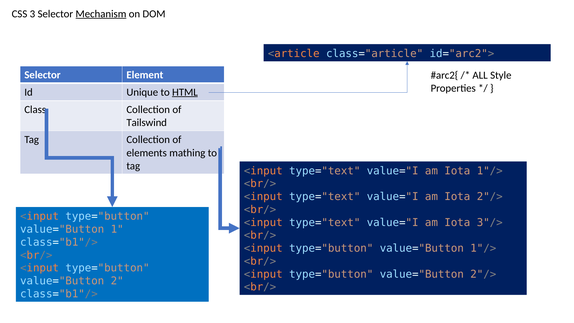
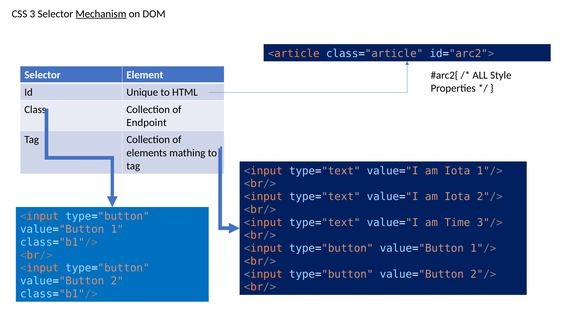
HTML underline: present -> none
Tailswind: Tailswind -> Endpoint
Iota at (457, 222): Iota -> Time
